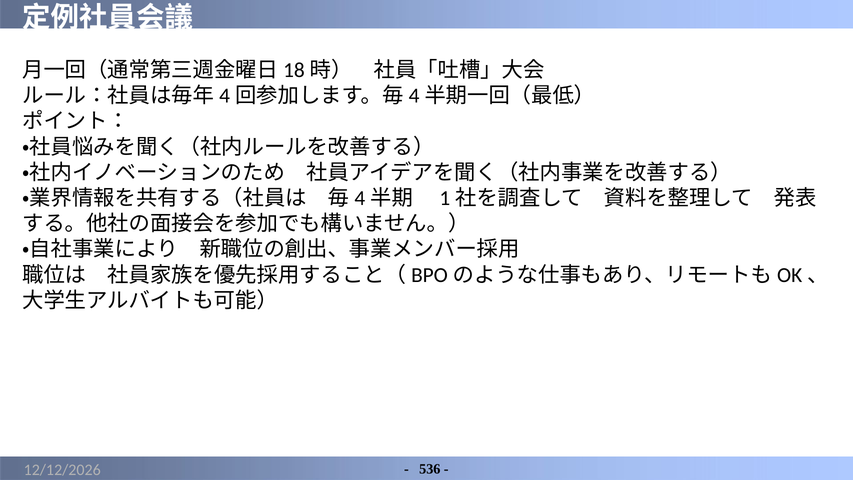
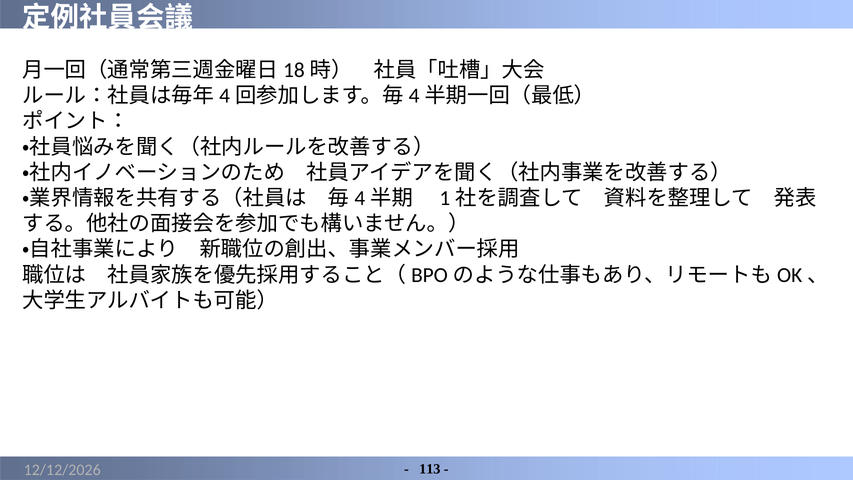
536: 536 -> 113
